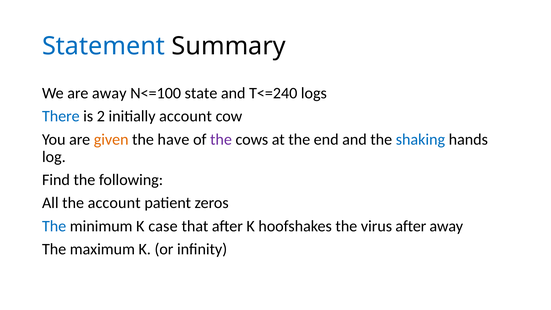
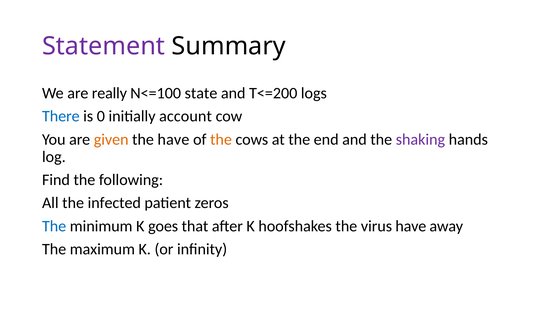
Statement colour: blue -> purple
are away: away -> really
T<=240: T<=240 -> T<=200
2: 2 -> 0
the at (221, 139) colour: purple -> orange
shaking colour: blue -> purple
the account: account -> infected
case: case -> goes
virus after: after -> have
